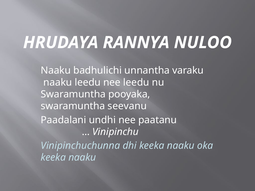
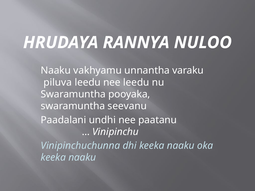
badhulichi: badhulichi -> vakhyamu
naaku at (58, 82): naaku -> piluva
